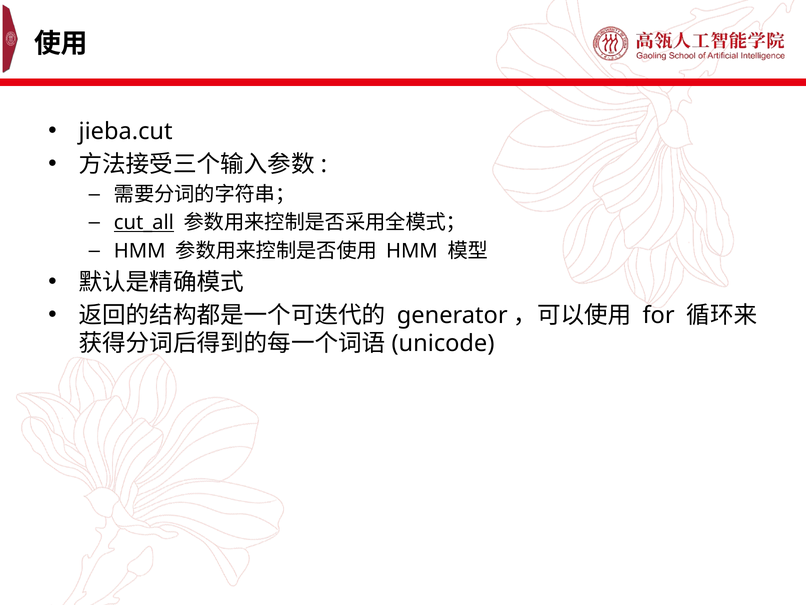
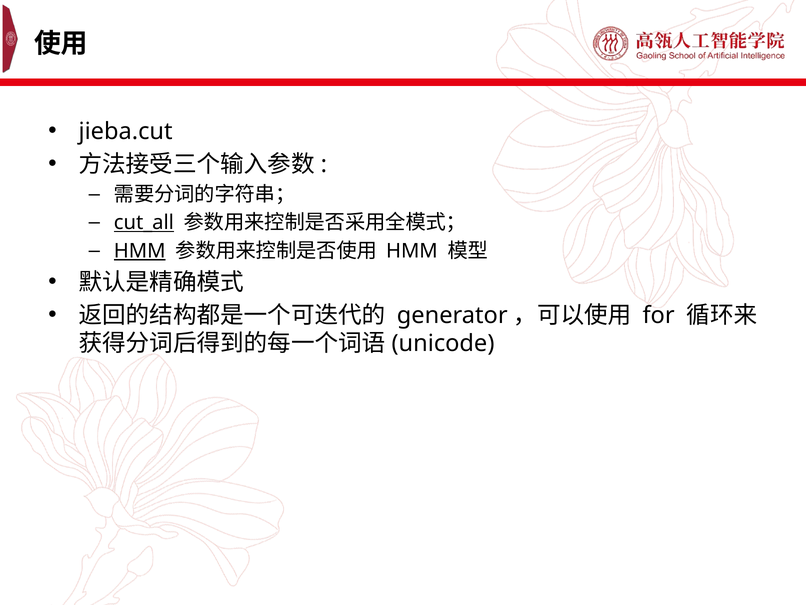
HMM at (140, 251) underline: none -> present
